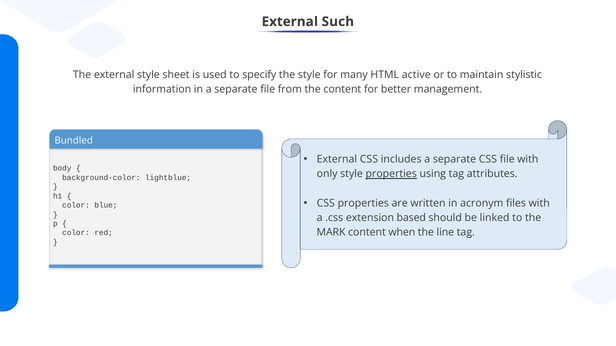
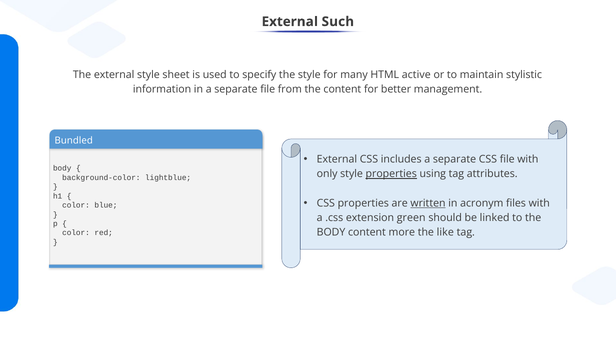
written underline: none -> present
based: based -> green
MARK at (331, 233): MARK -> BODY
when: when -> more
line: line -> like
